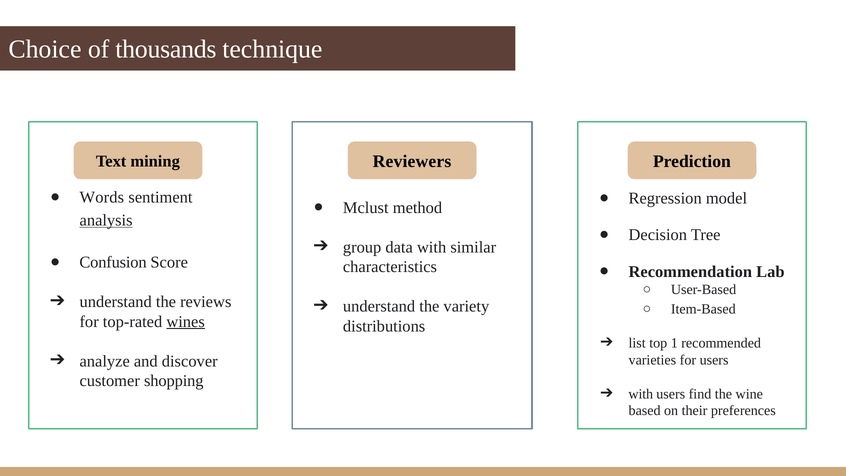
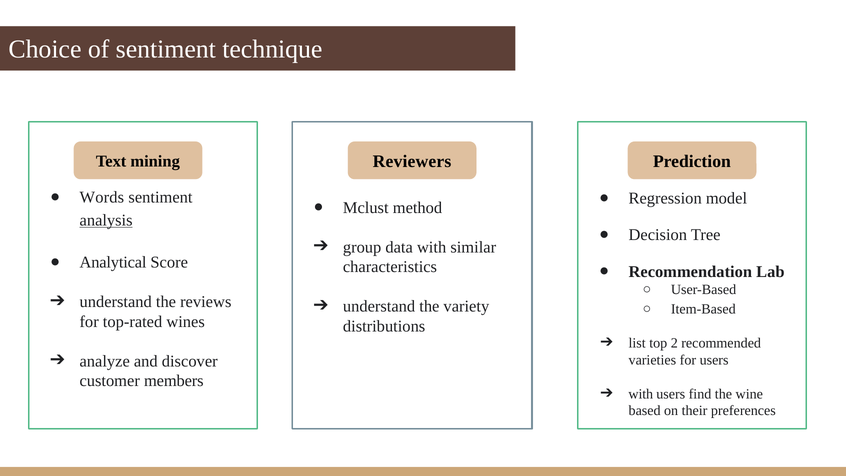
of thousands: thousands -> sentiment
Confusion: Confusion -> Analytical
wines underline: present -> none
1: 1 -> 2
shopping: shopping -> members
